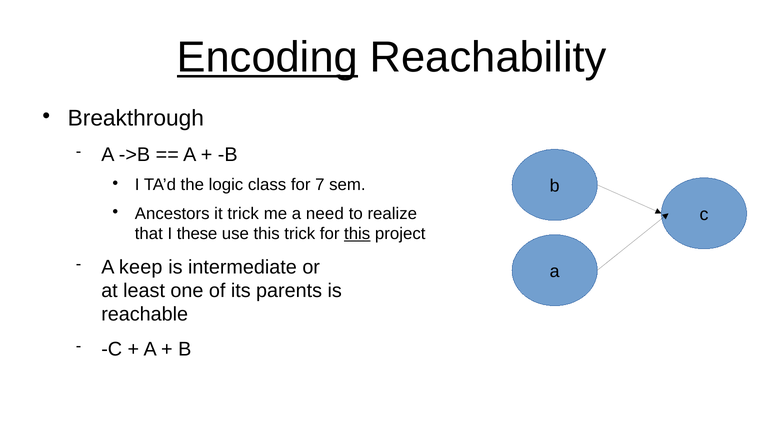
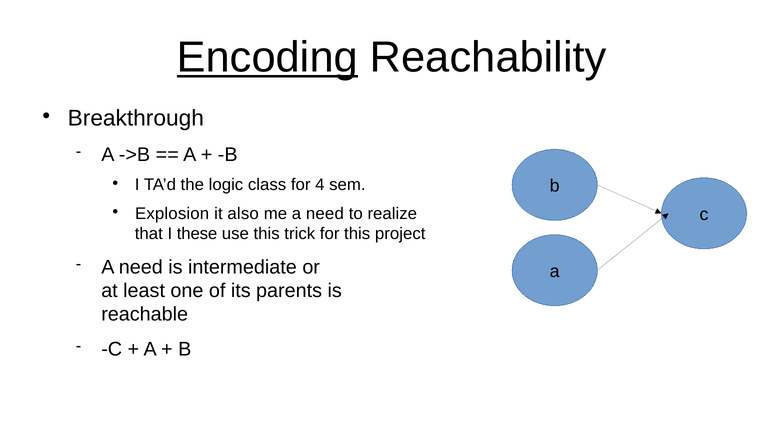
7: 7 -> 4
Ancestors: Ancestors -> Explosion
it trick: trick -> also
this at (357, 234) underline: present -> none
keep at (141, 267): keep -> need
